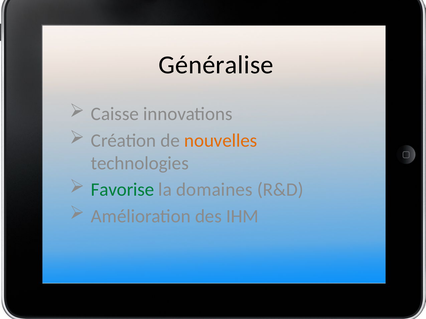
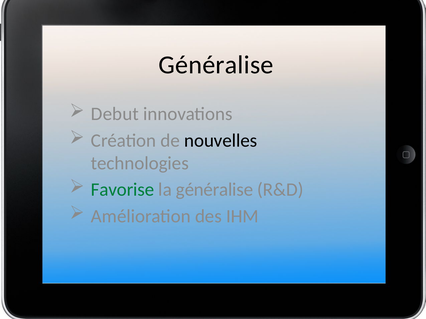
Caisse: Caisse -> Debut
nouvelles colour: orange -> black
la domaines: domaines -> généralise
